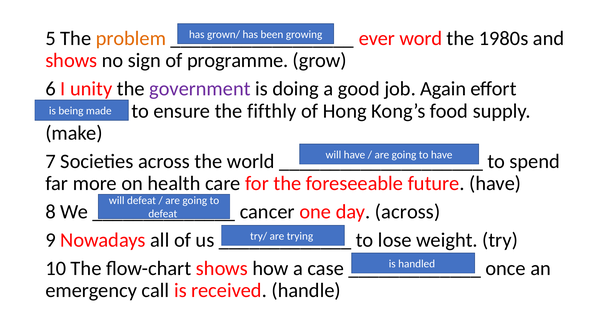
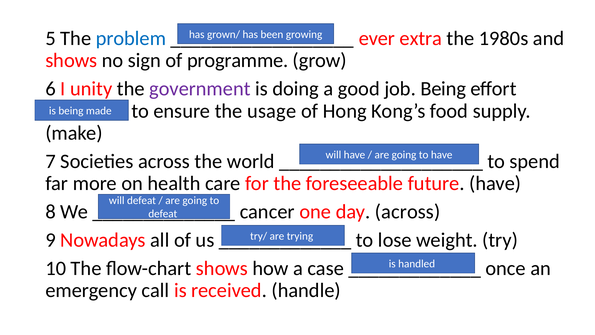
problem colour: orange -> blue
word: word -> extra
job Again: Again -> Being
fifthly: fifthly -> usage
